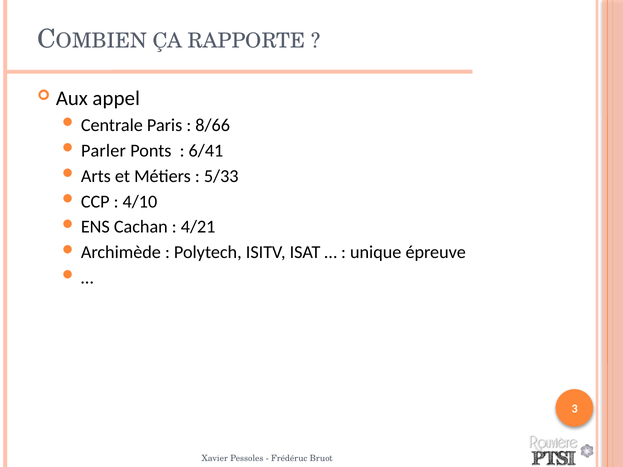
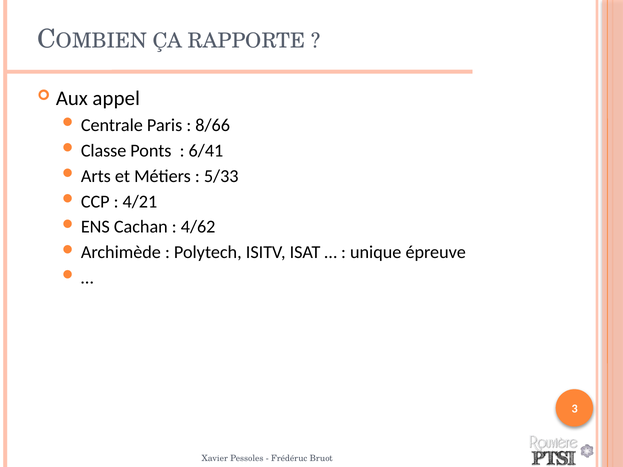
Parler: Parler -> Classe
4/10: 4/10 -> 4/21
4/21: 4/21 -> 4/62
